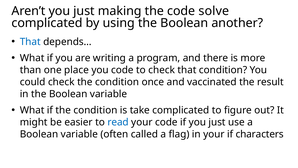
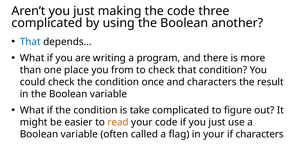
solve: solve -> three
you code: code -> from
and vaccinated: vaccinated -> characters
read colour: blue -> orange
